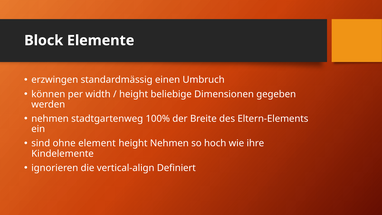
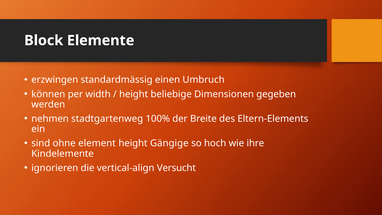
height Nehmen: Nehmen -> Gängige
Definiert: Definiert -> Versucht
